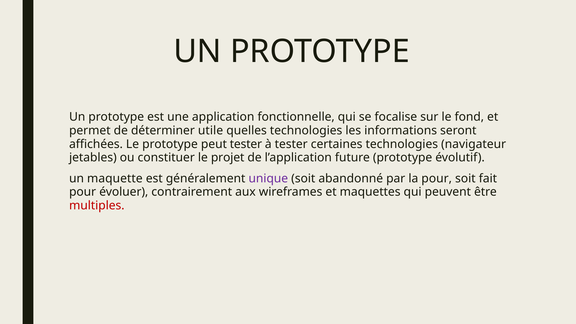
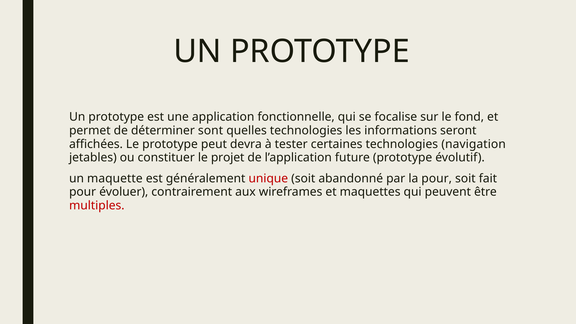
utile: utile -> sont
peut tester: tester -> devra
navigateur: navigateur -> navigation
unique colour: purple -> red
